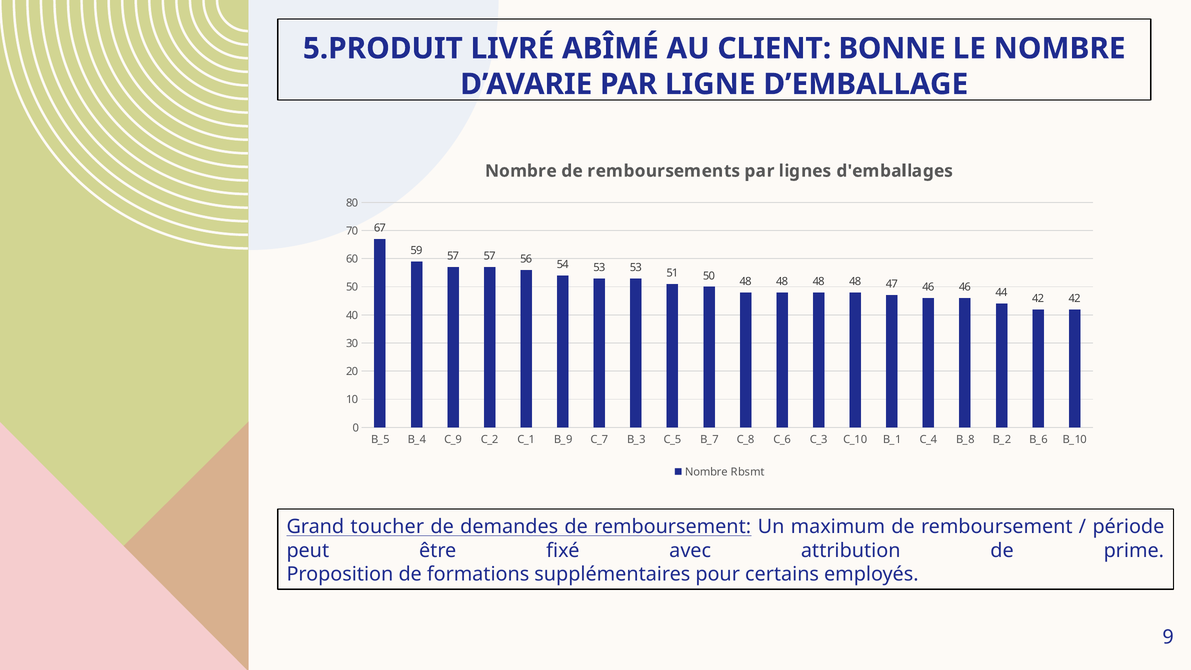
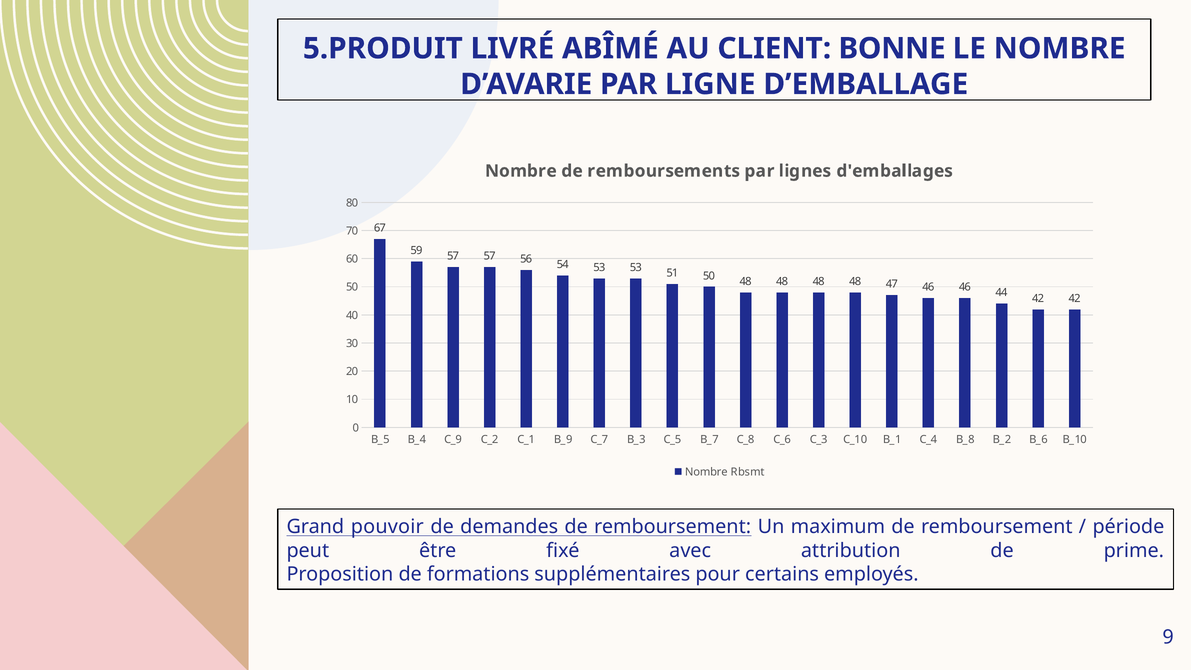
toucher: toucher -> pouvoir
